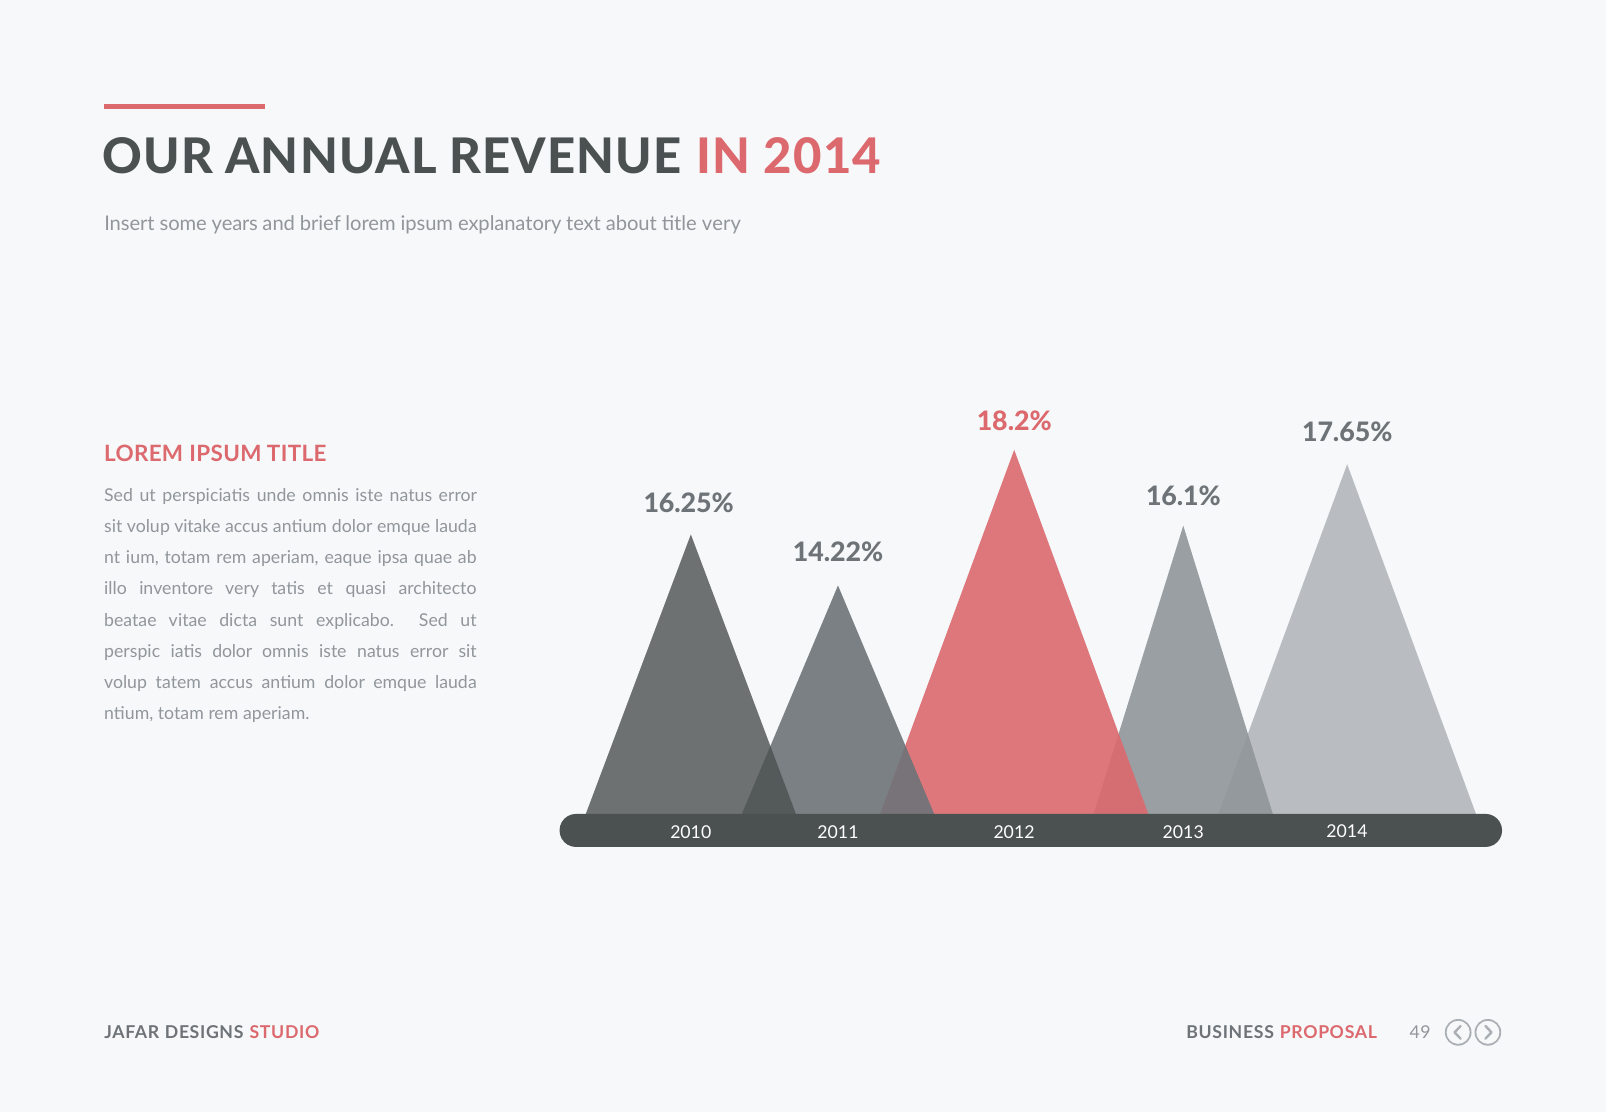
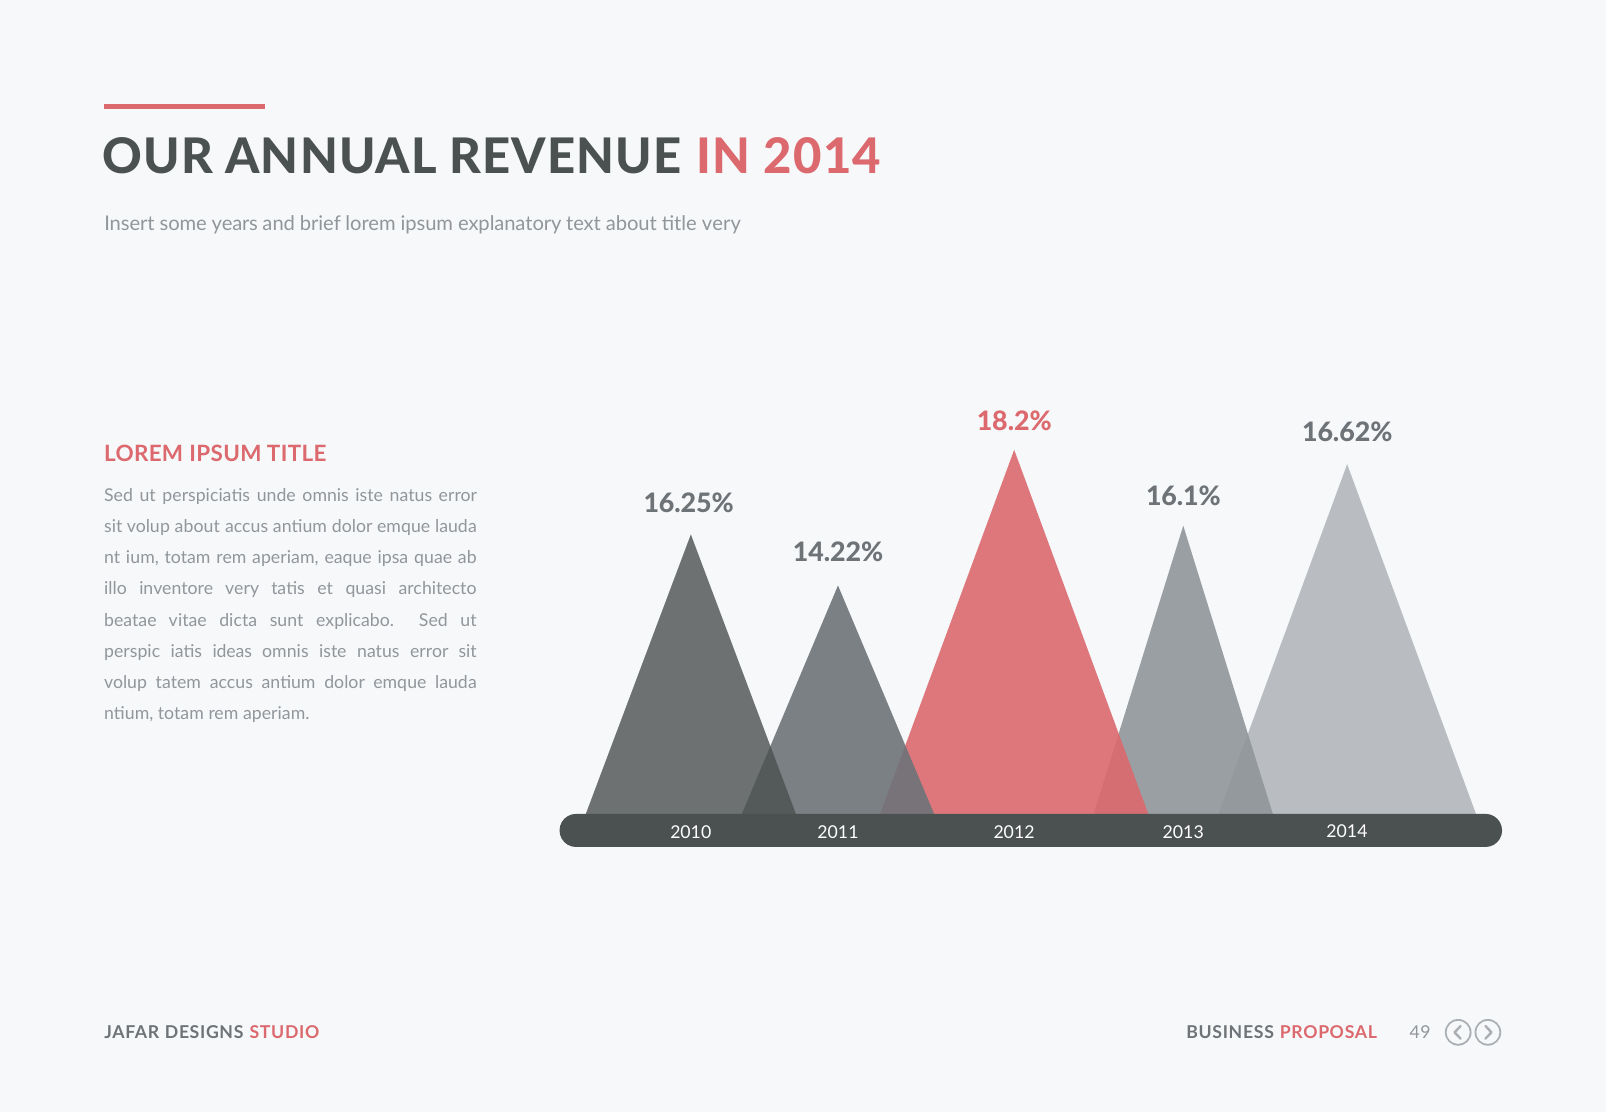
17.65%: 17.65% -> 16.62%
volup vitake: vitake -> about
iatis dolor: dolor -> ideas
